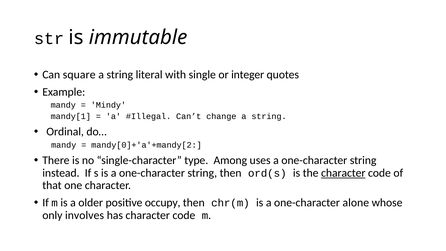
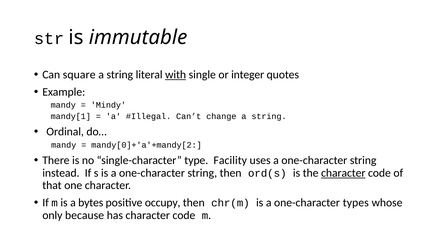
with underline: none -> present
Among: Among -> Facility
older: older -> bytes
alone: alone -> types
involves: involves -> because
